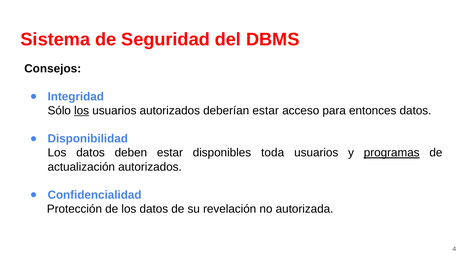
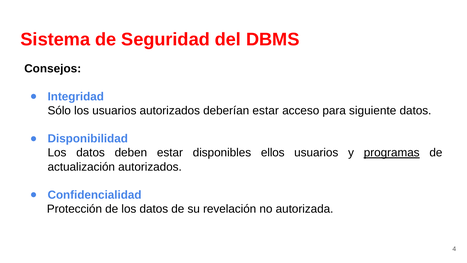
los at (82, 111) underline: present -> none
entonces: entonces -> siguiente
toda: toda -> ellos
